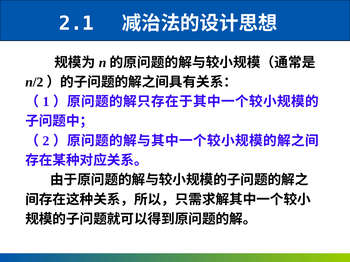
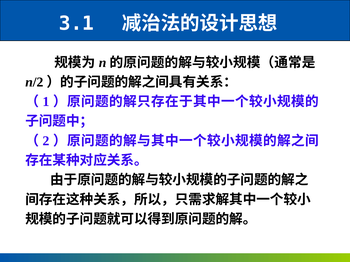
2.1: 2.1 -> 3.1
